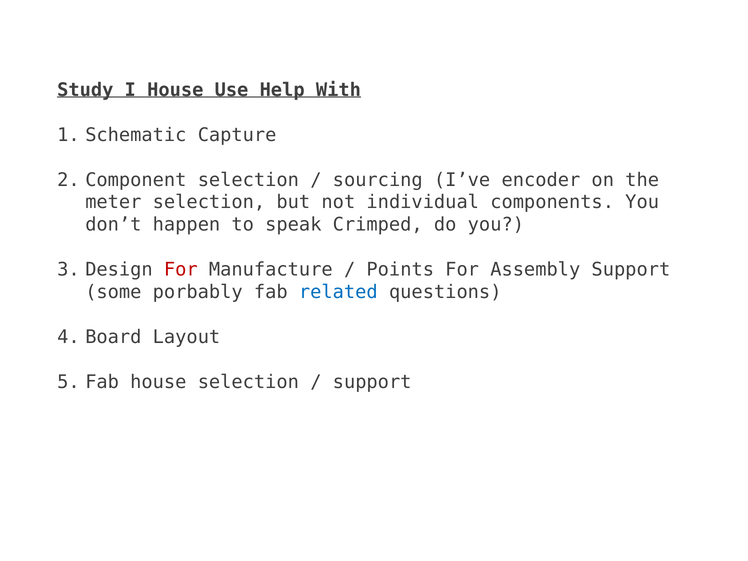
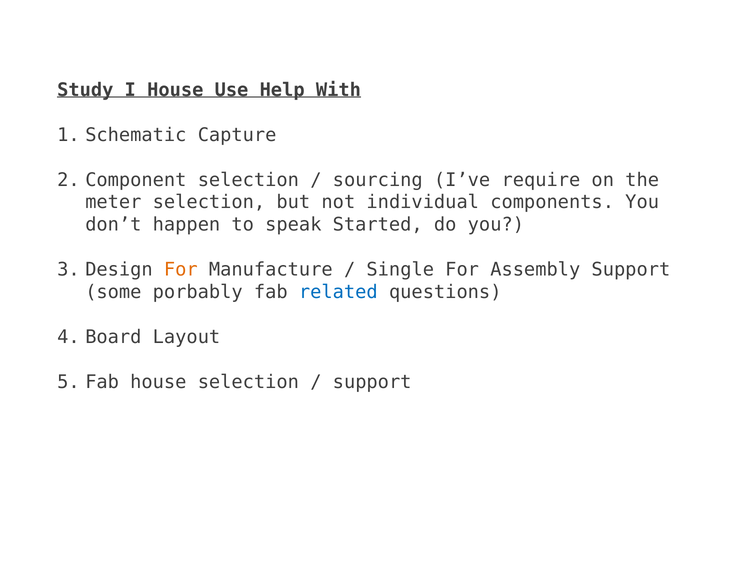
encoder: encoder -> require
Crimped: Crimped -> Started
For at (181, 270) colour: red -> orange
Points: Points -> Single
